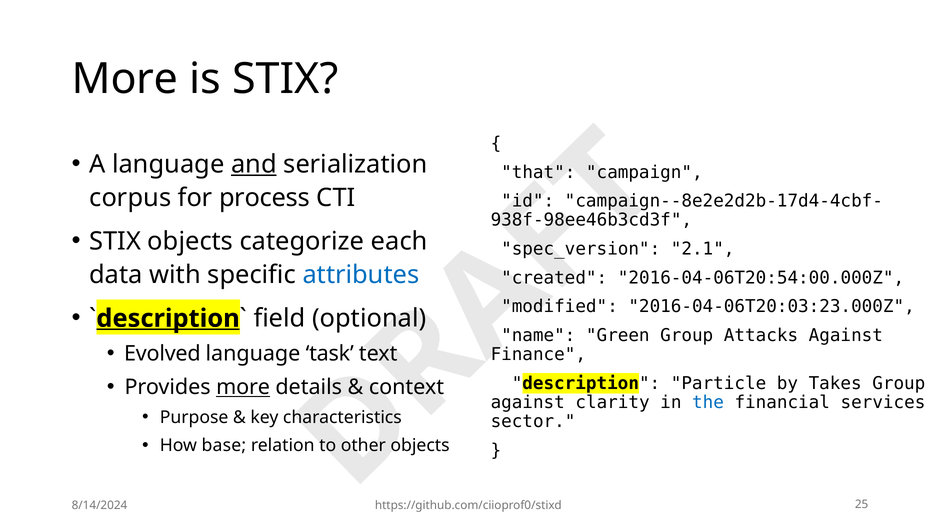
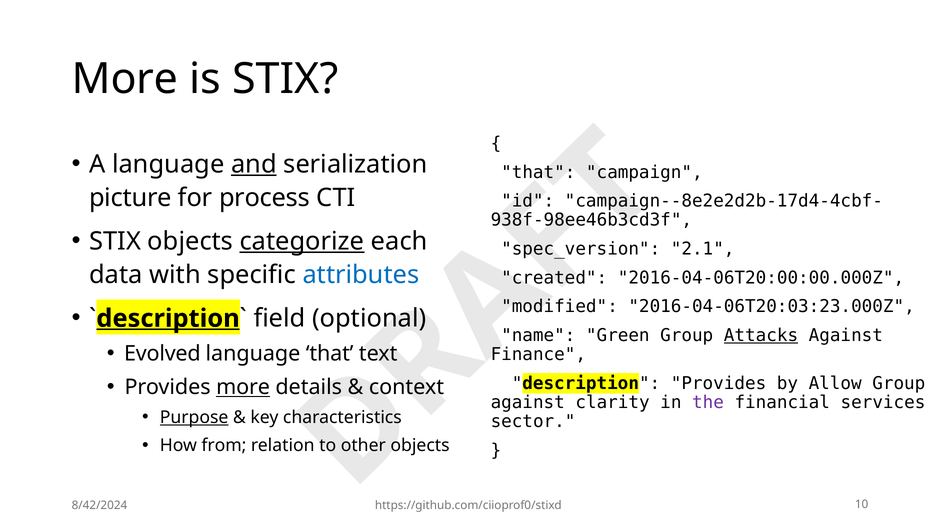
corpus: corpus -> picture
categorize underline: none -> present
2016-04-06T20:54:00.000Z: 2016-04-06T20:54:00.000Z -> 2016-04-06T20:00:00.000Z
Attacks underline: none -> present
language task: task -> that
Particle at (719, 383): Particle -> Provides
Takes: Takes -> Allow
the colour: blue -> purple
Purpose underline: none -> present
base: base -> from
8/14/2024: 8/14/2024 -> 8/42/2024
25: 25 -> 10
